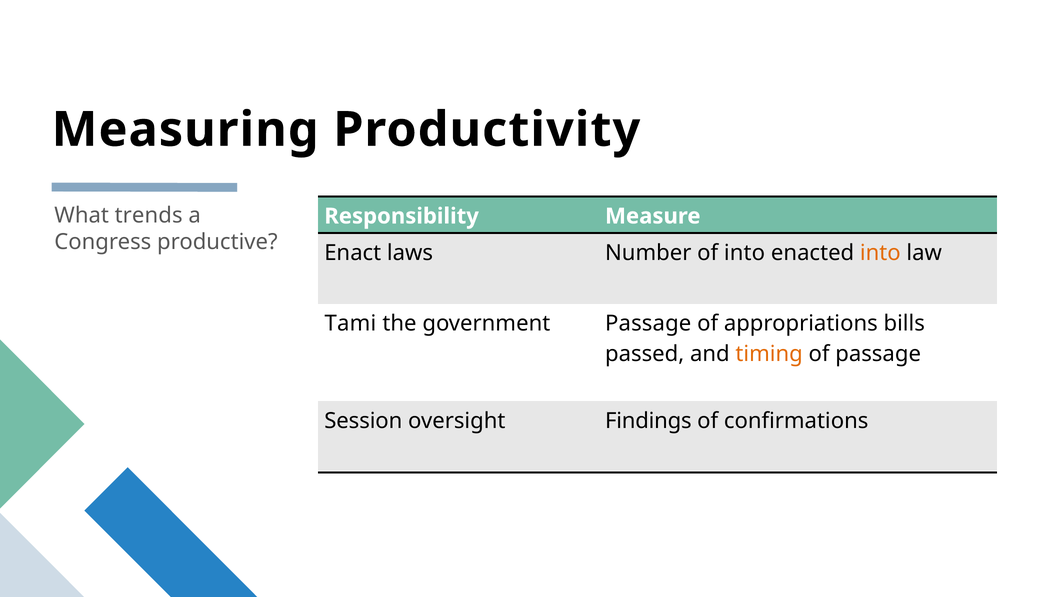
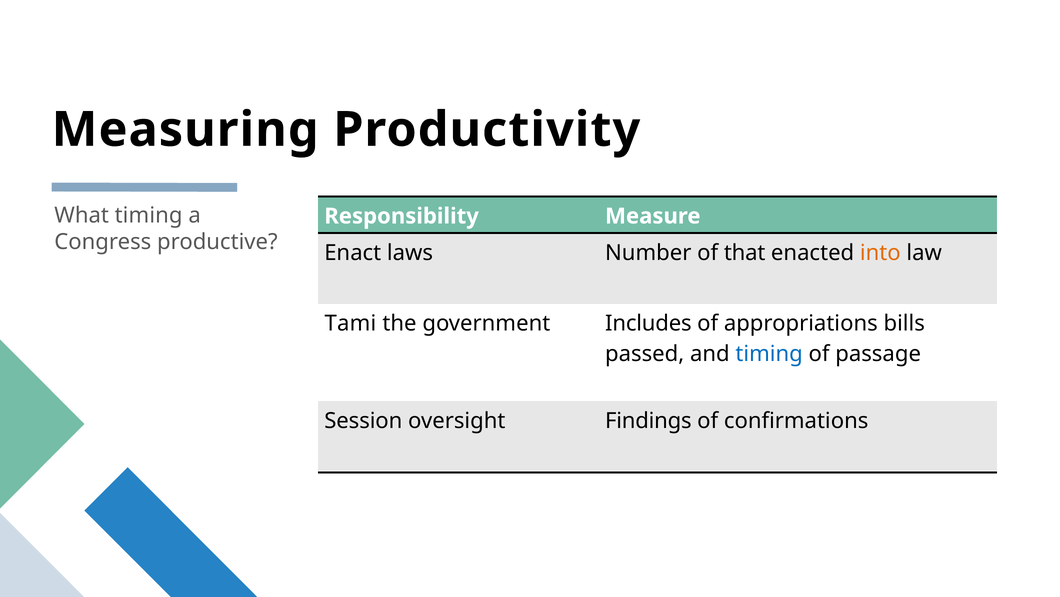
What trends: trends -> timing
of into: into -> that
government Passage: Passage -> Includes
timing at (769, 353) colour: orange -> blue
